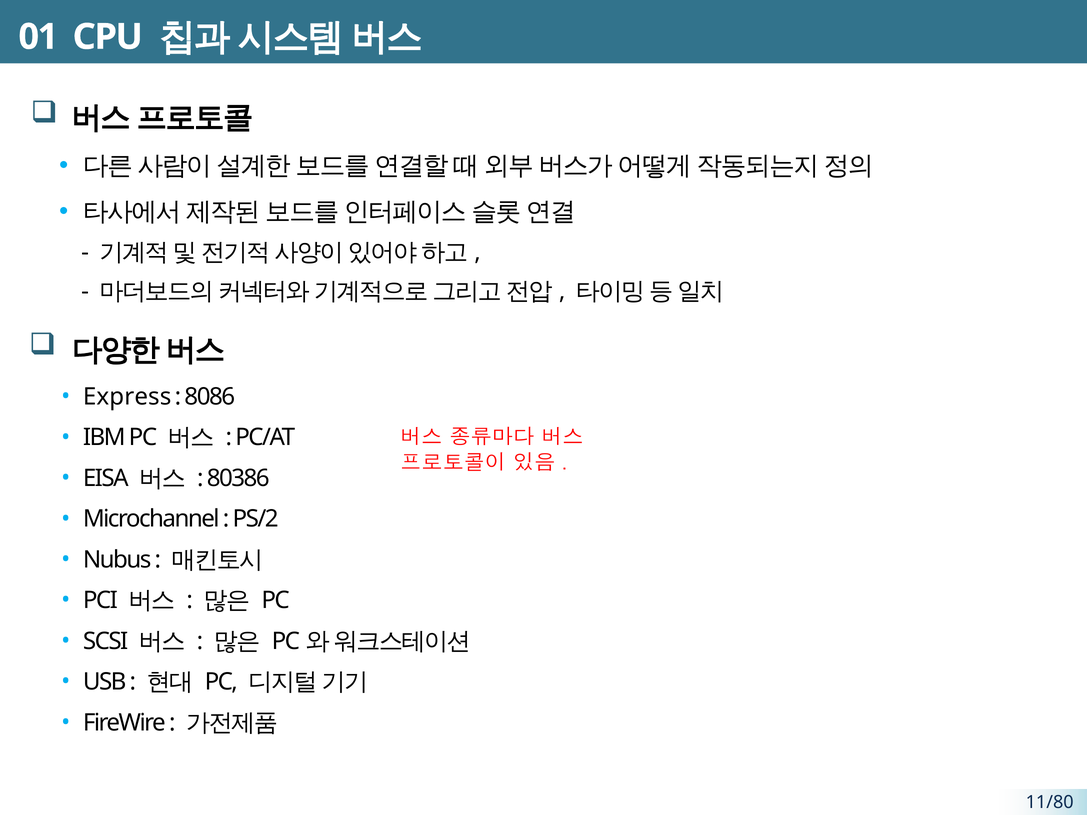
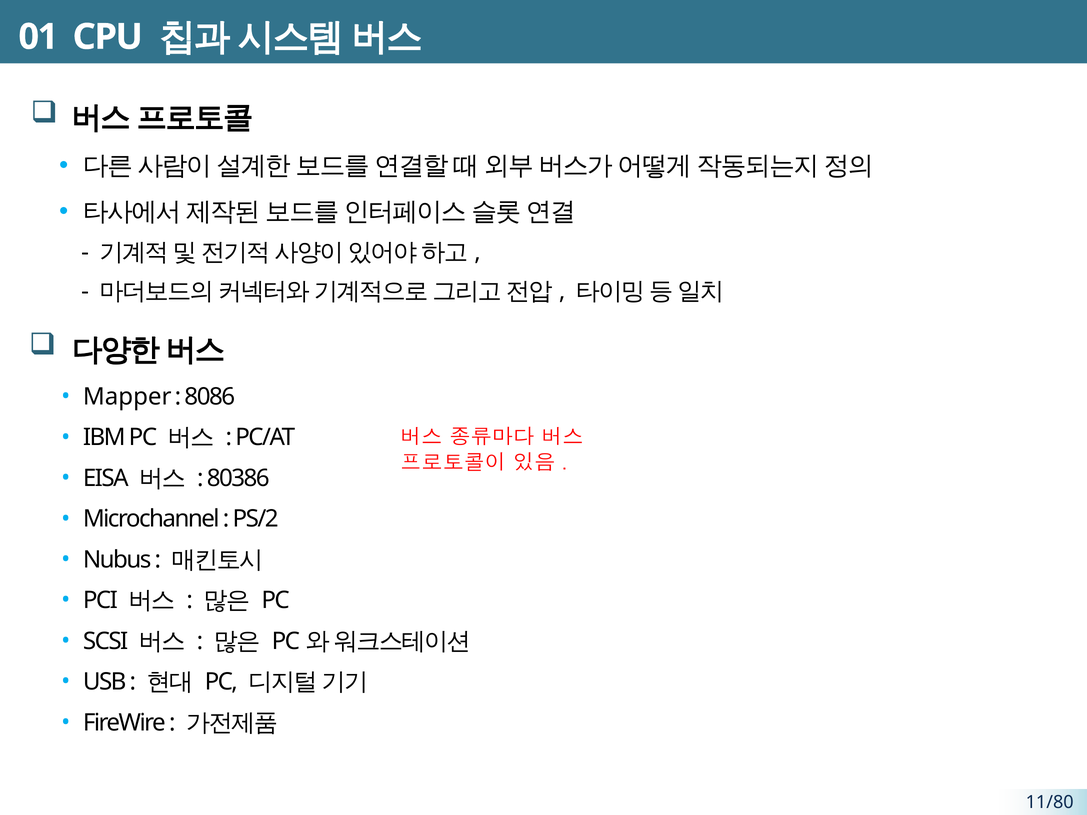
Express: Express -> Mapper
